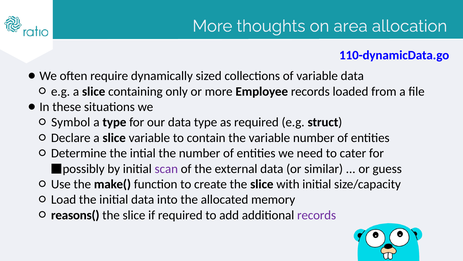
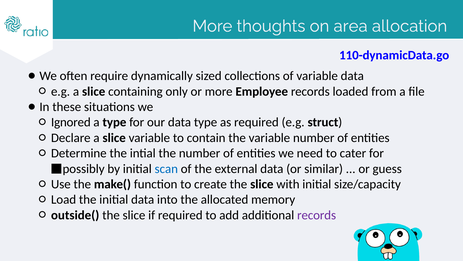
Symbol: Symbol -> Ignored
scan colour: purple -> blue
reasons(: reasons( -> outside(
